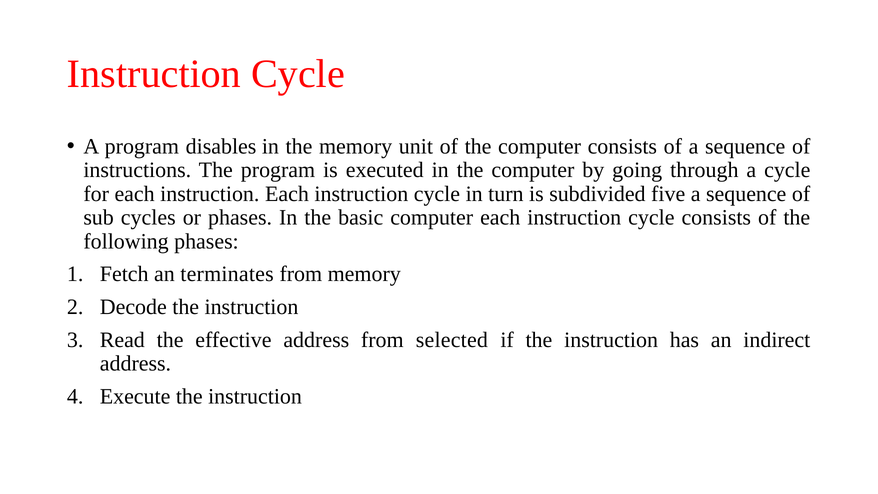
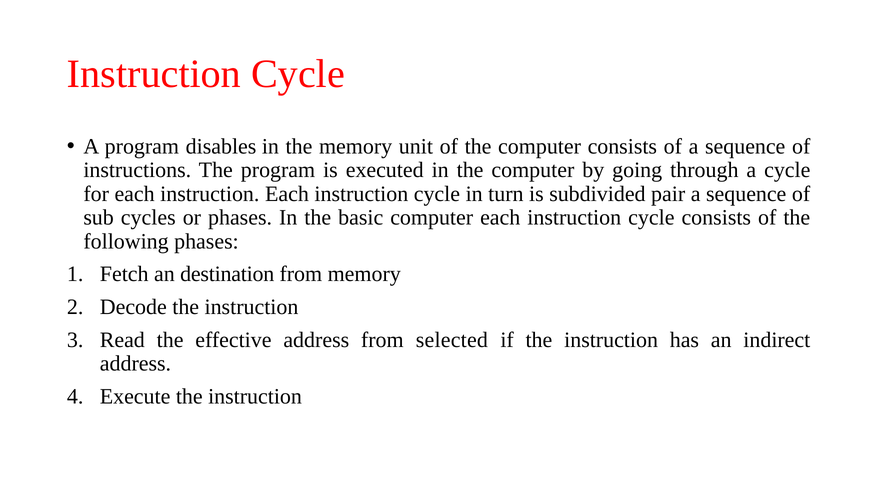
five: five -> pair
terminates: terminates -> destination
